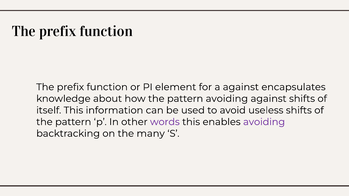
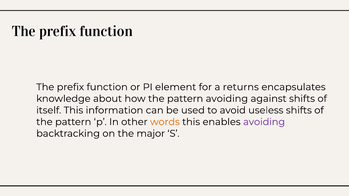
a against: against -> returns
words colour: purple -> orange
many: many -> major
